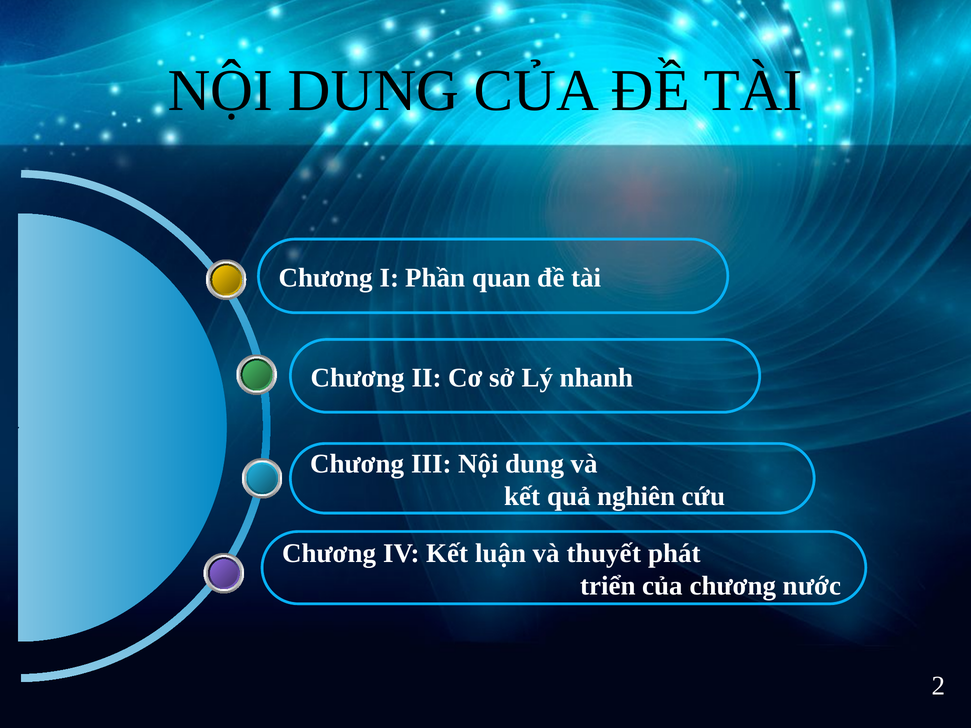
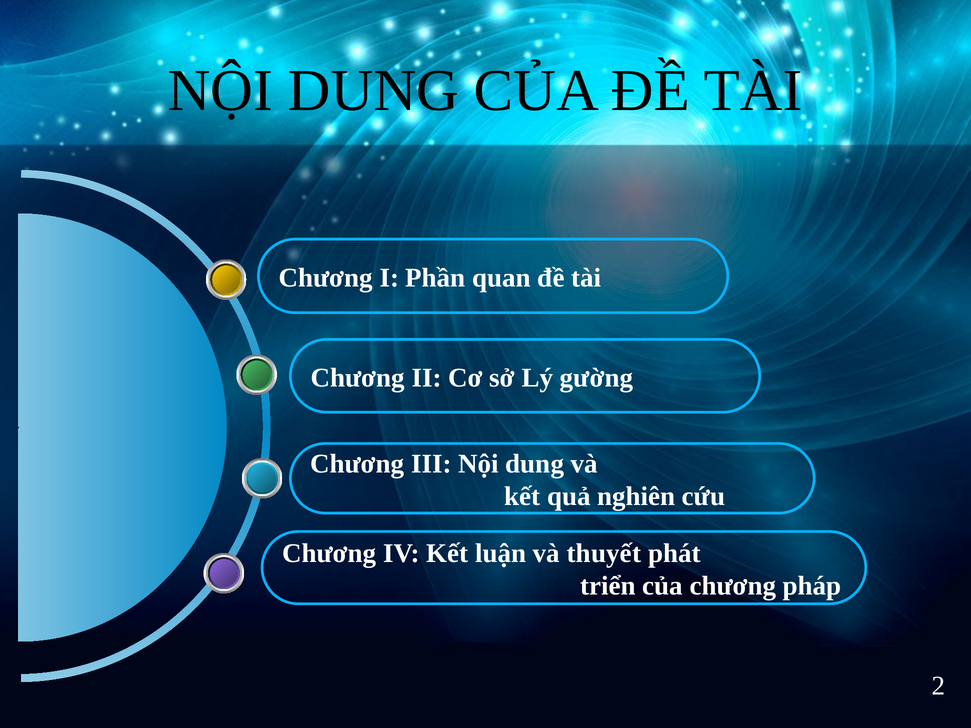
nhanh: nhanh -> gường
nước: nước -> pháp
